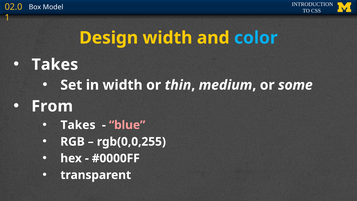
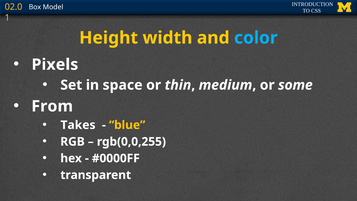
Design: Design -> Height
Takes at (55, 65): Takes -> Pixels
in width: width -> space
blue colour: pink -> yellow
